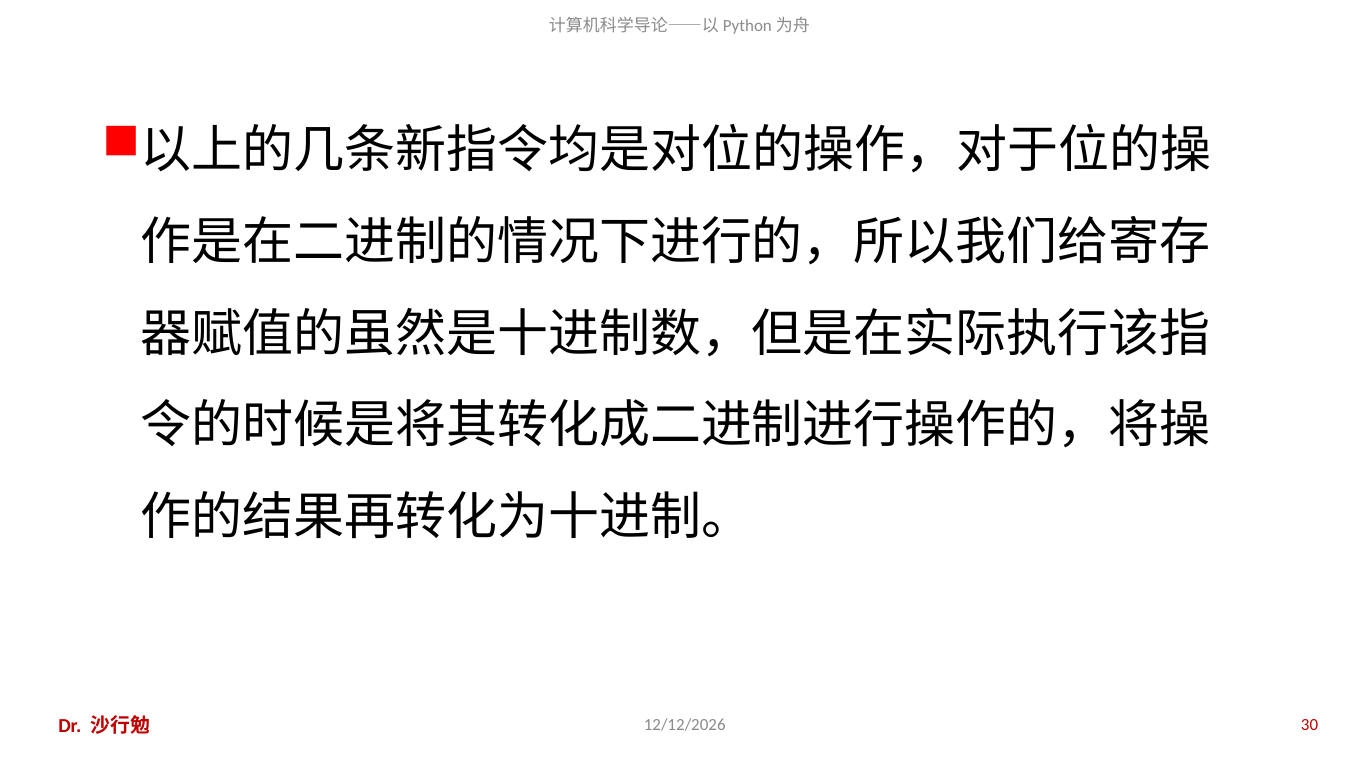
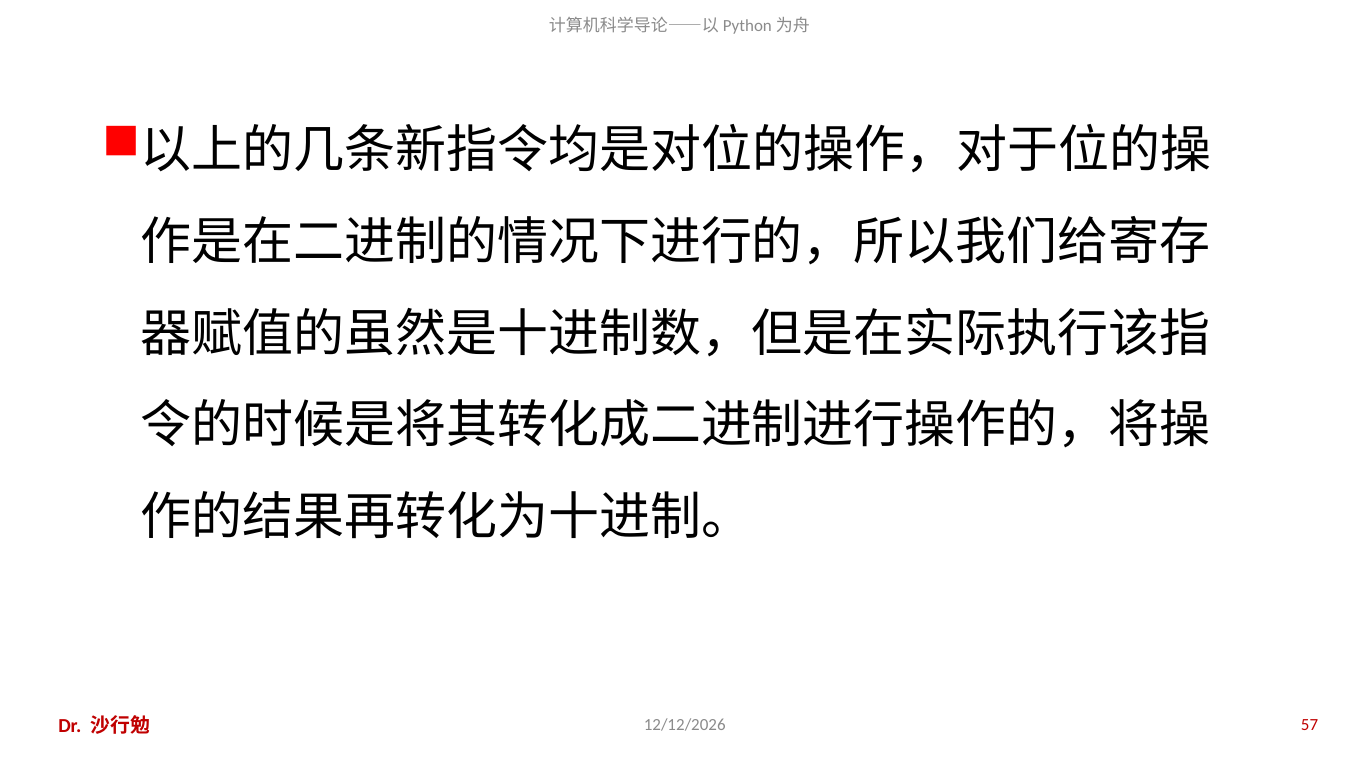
30: 30 -> 57
